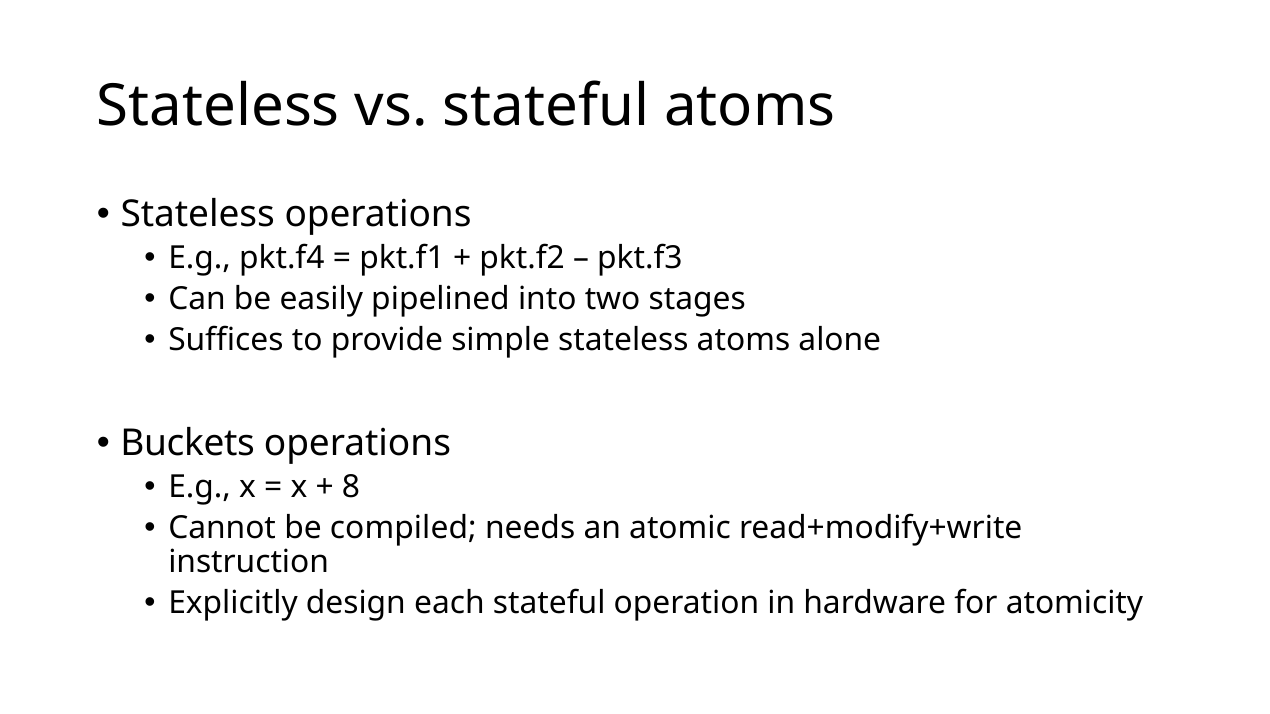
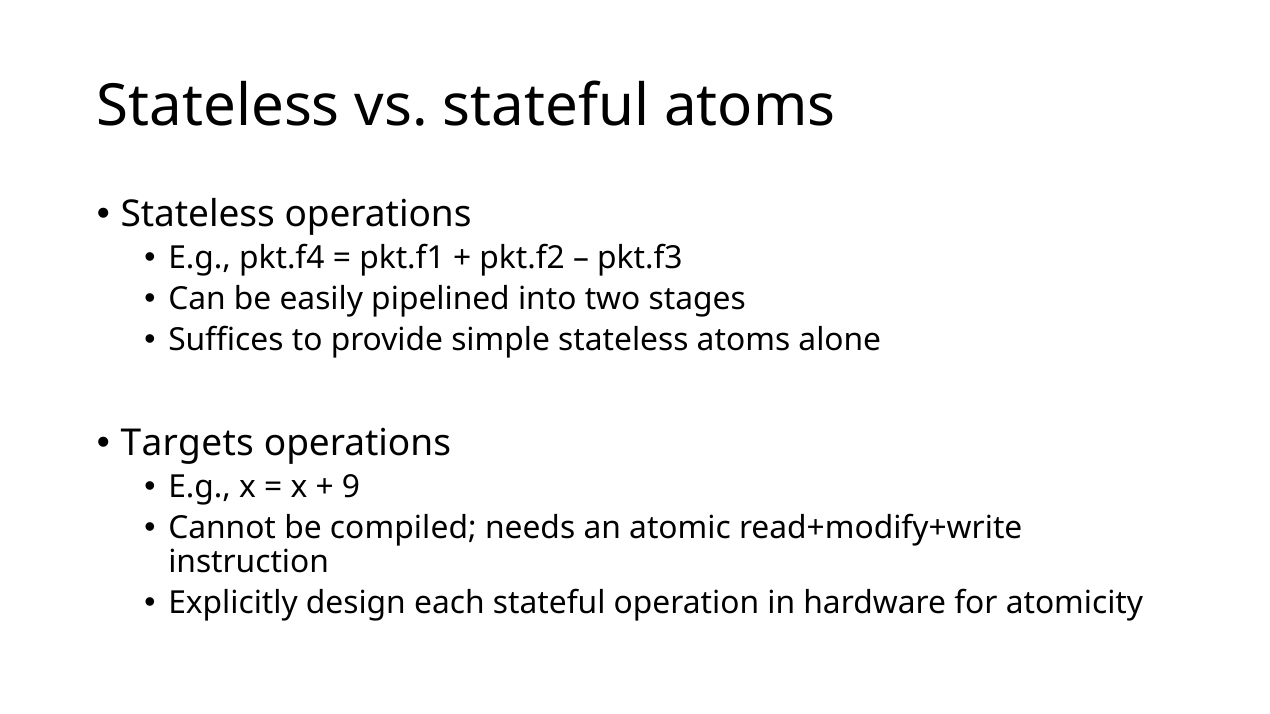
Buckets: Buckets -> Targets
8: 8 -> 9
